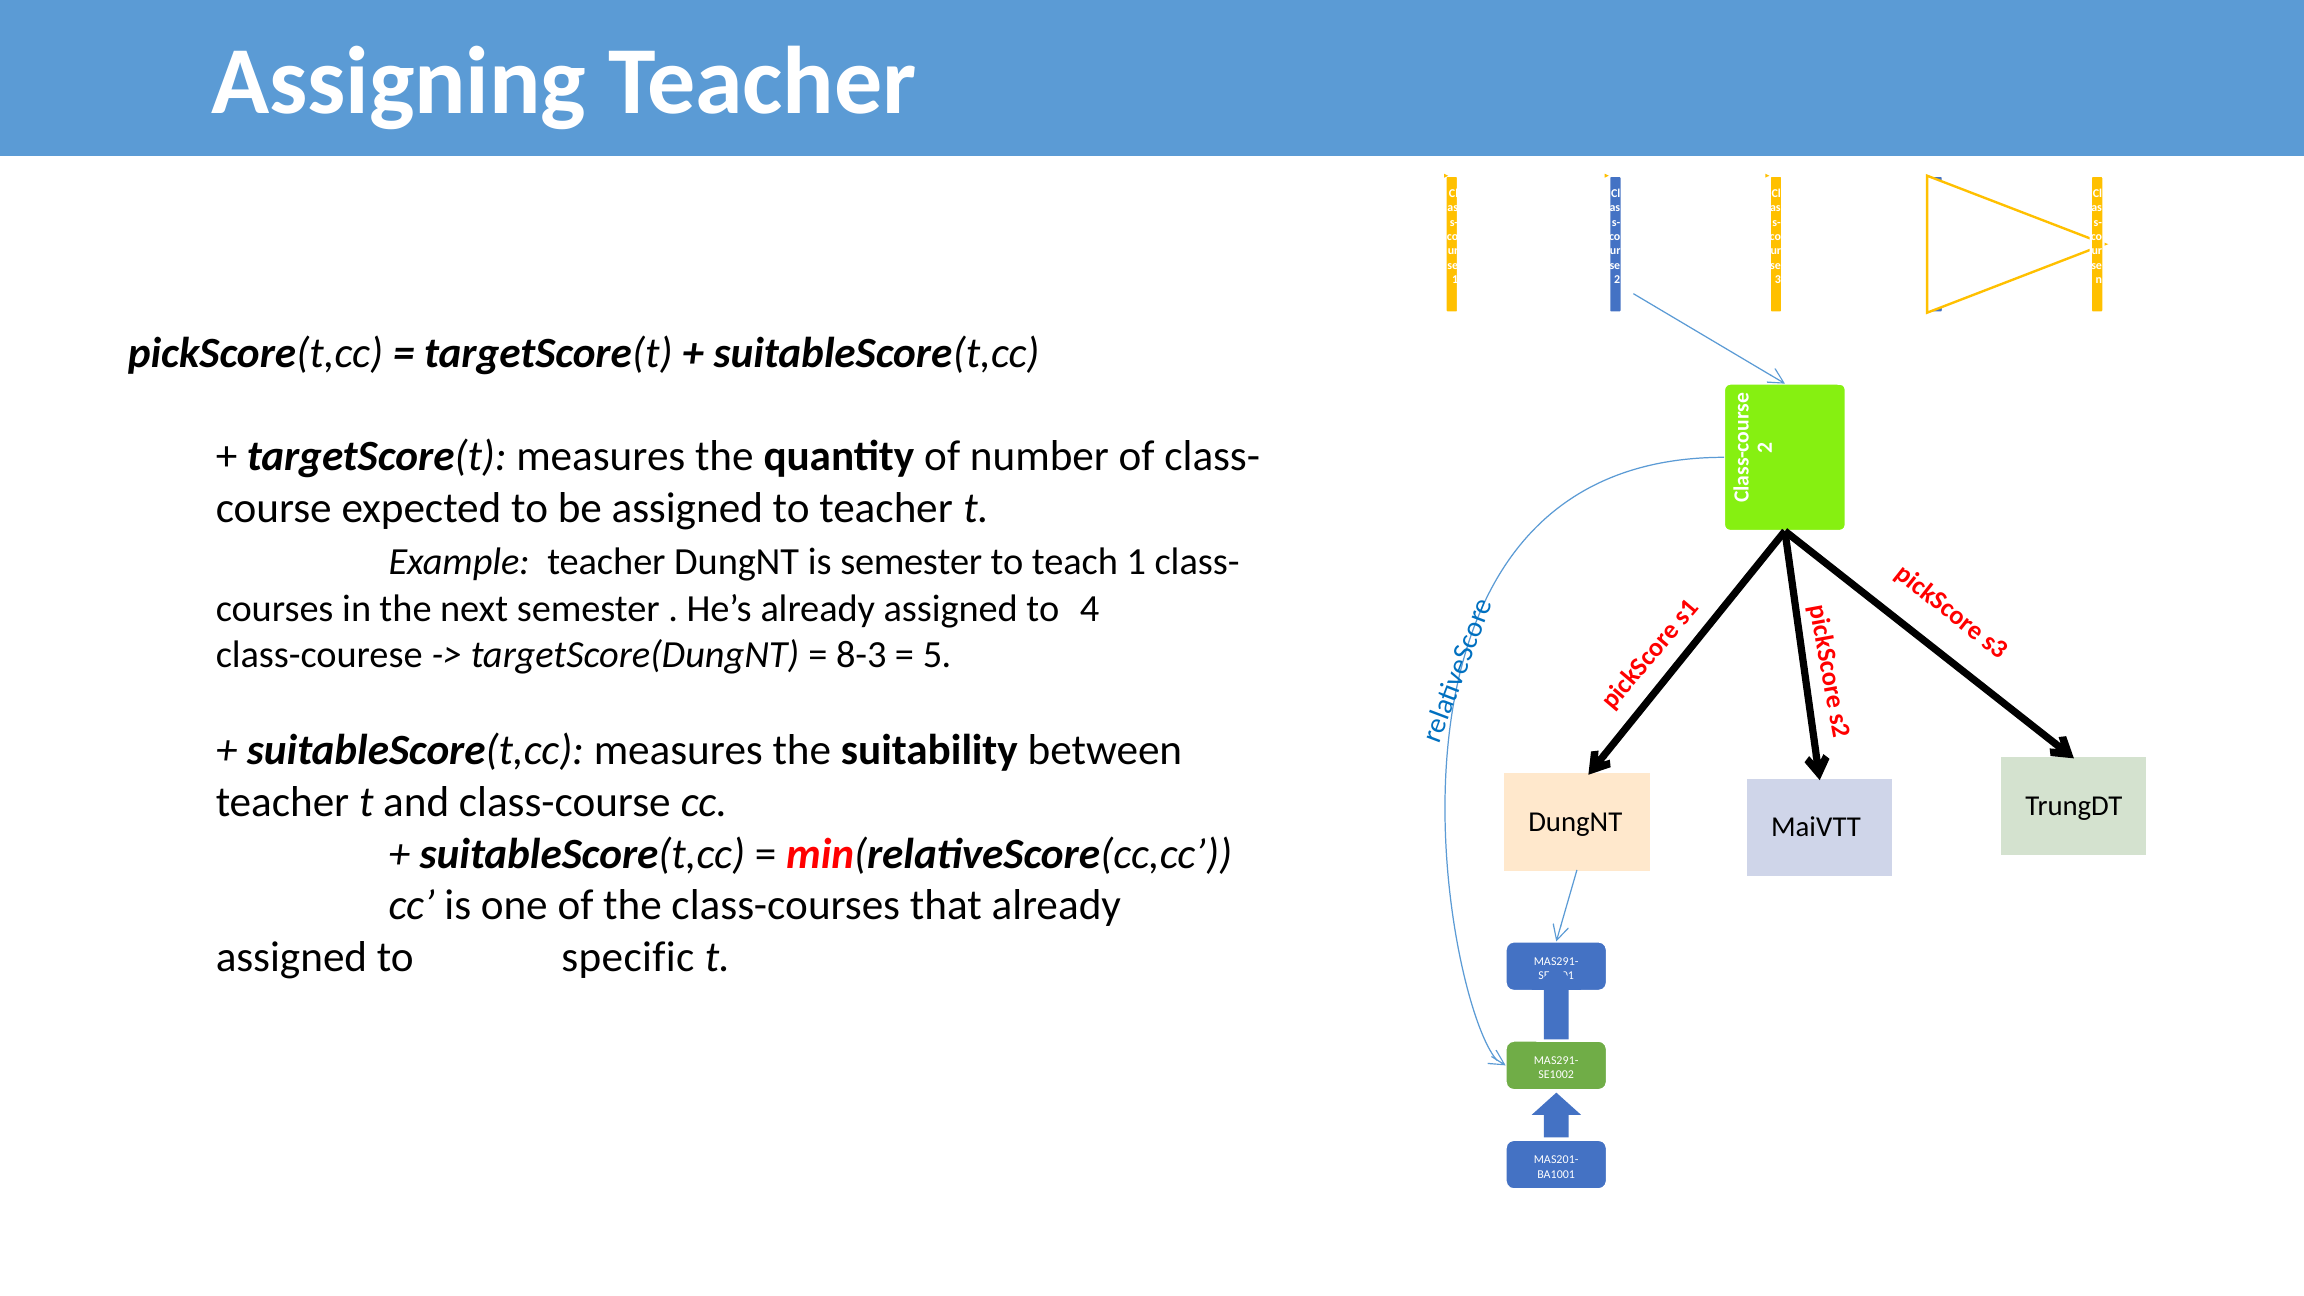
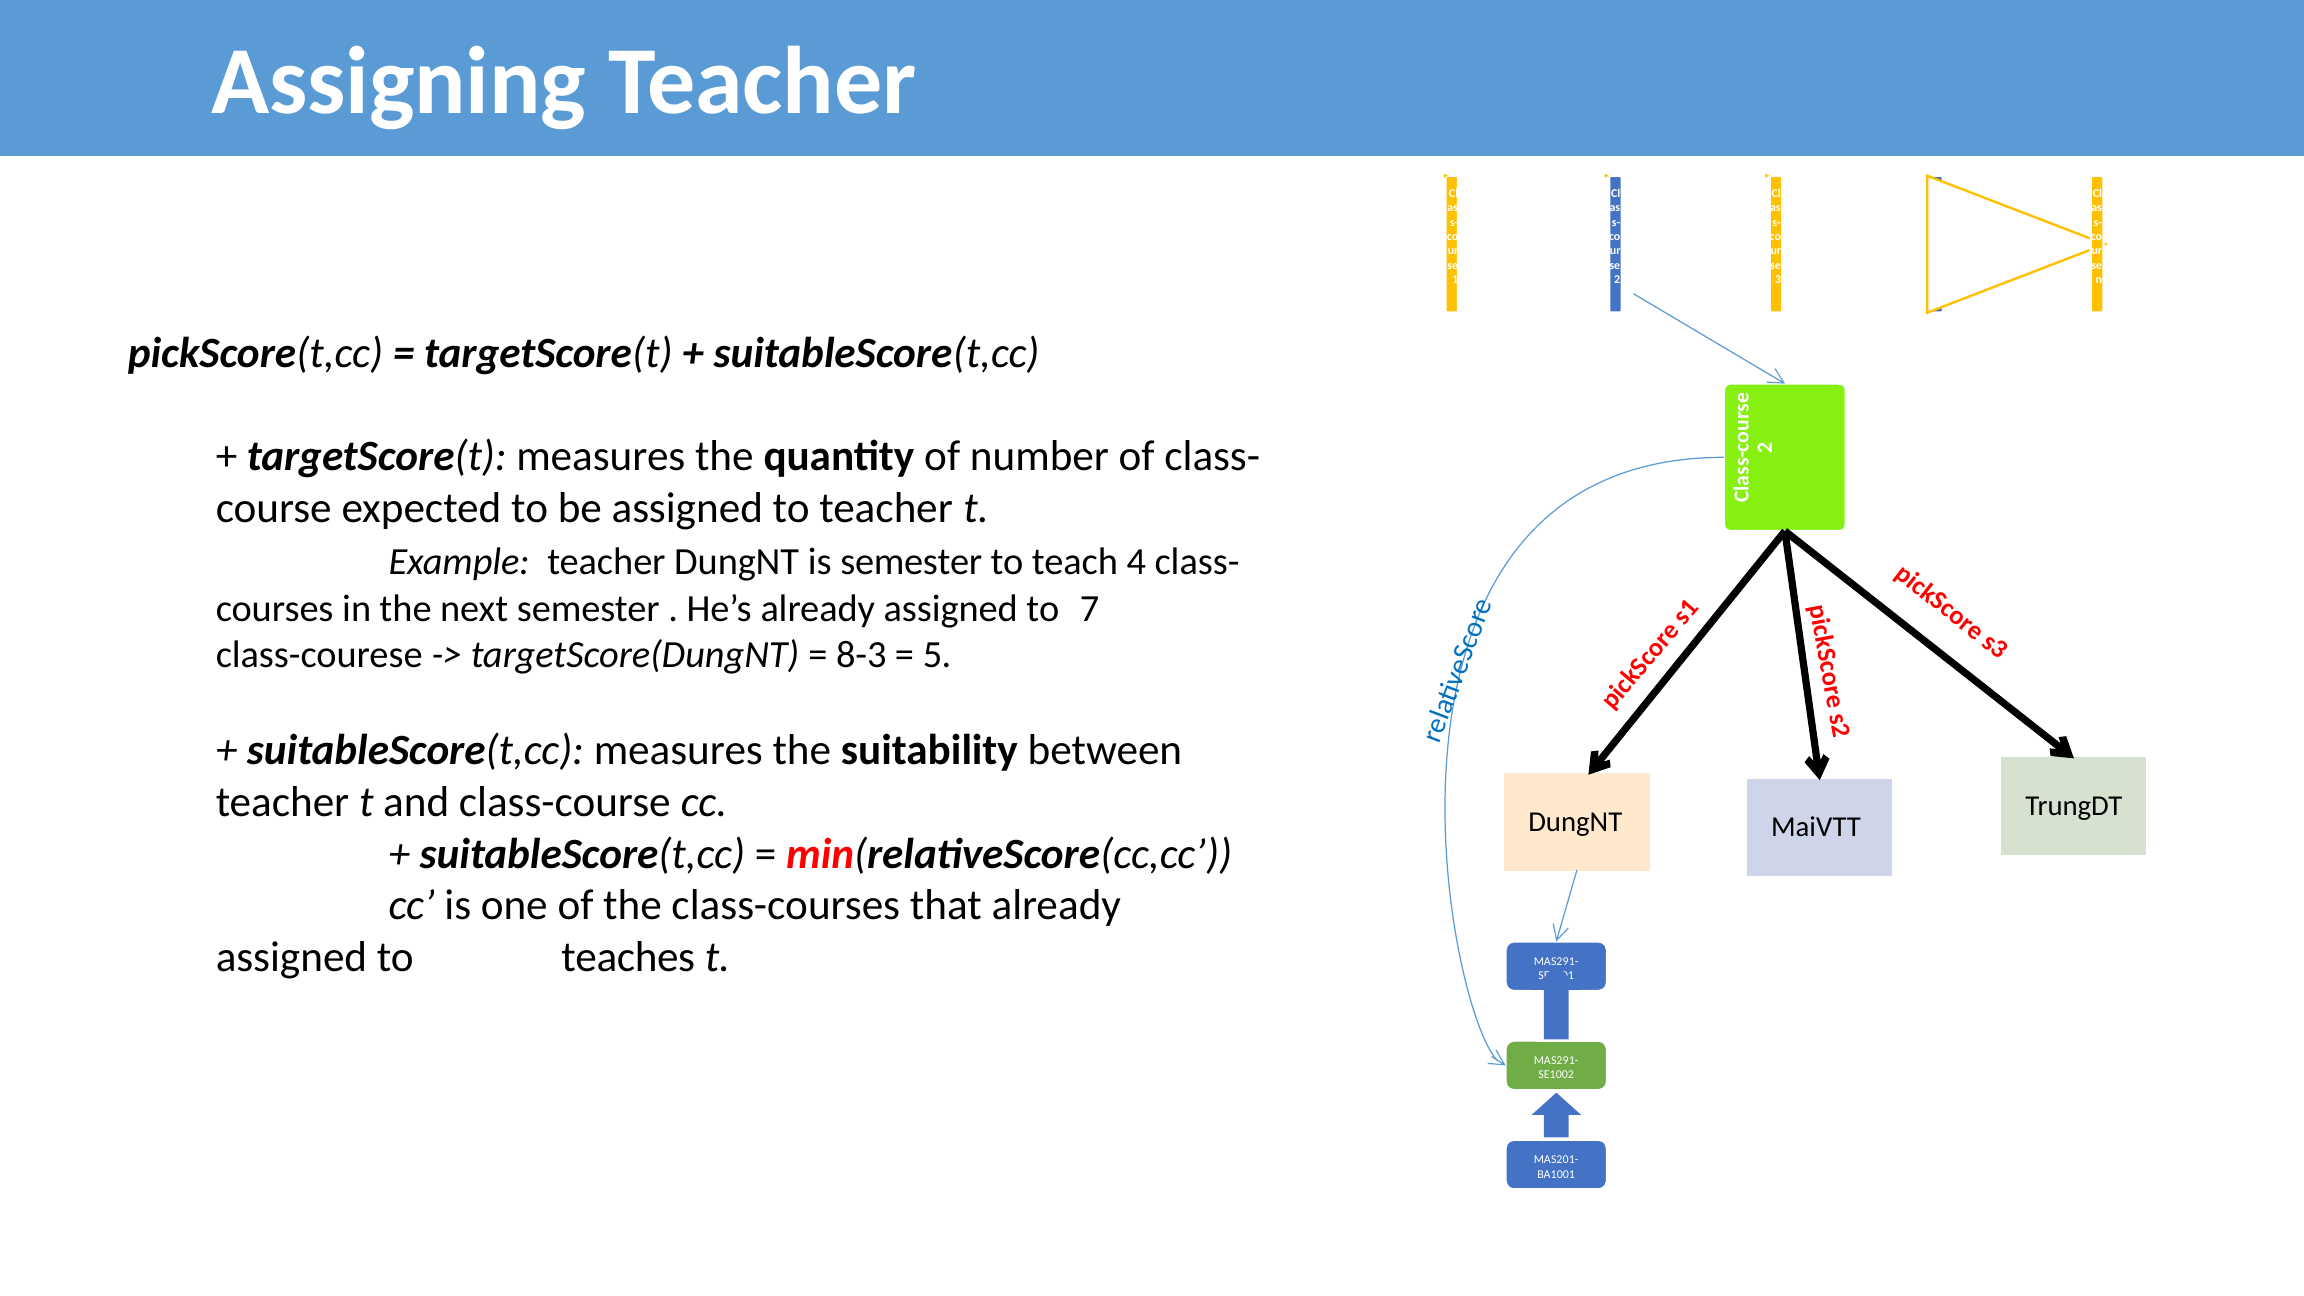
teach 1: 1 -> 4
4: 4 -> 7
specific: specific -> teaches
